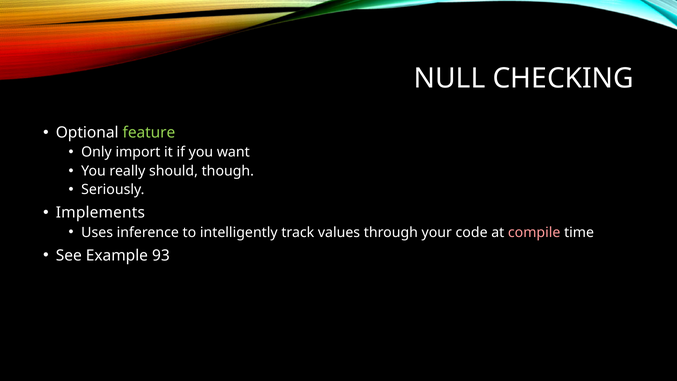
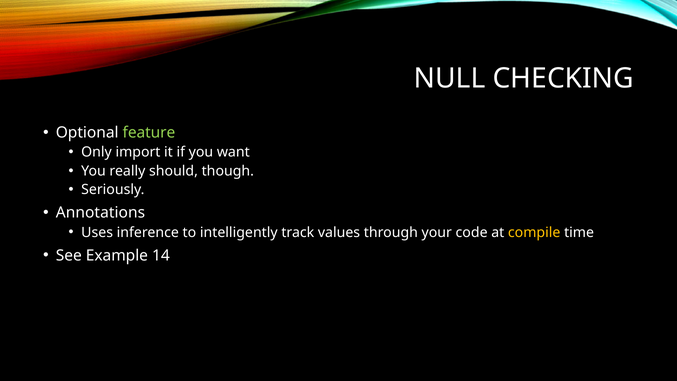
Implements: Implements -> Annotations
compile colour: pink -> yellow
93: 93 -> 14
